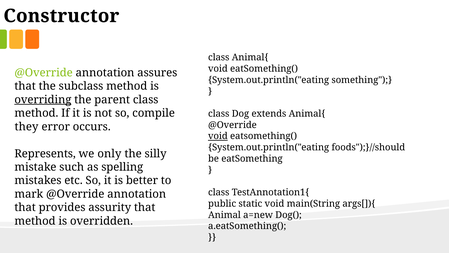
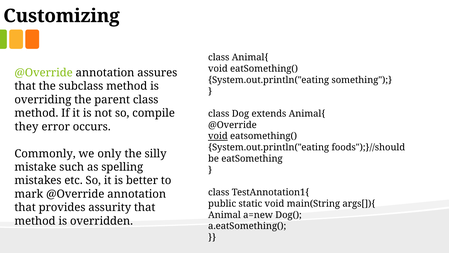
Constructor: Constructor -> Customizing
overriding underline: present -> none
Represents: Represents -> Commonly
